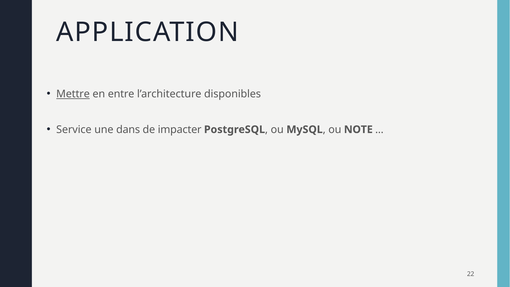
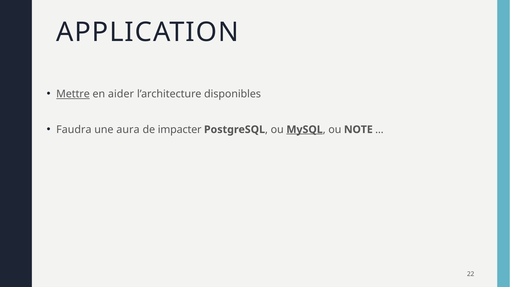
entre: entre -> aider
Service: Service -> Faudra
dans: dans -> aura
MySQL underline: none -> present
